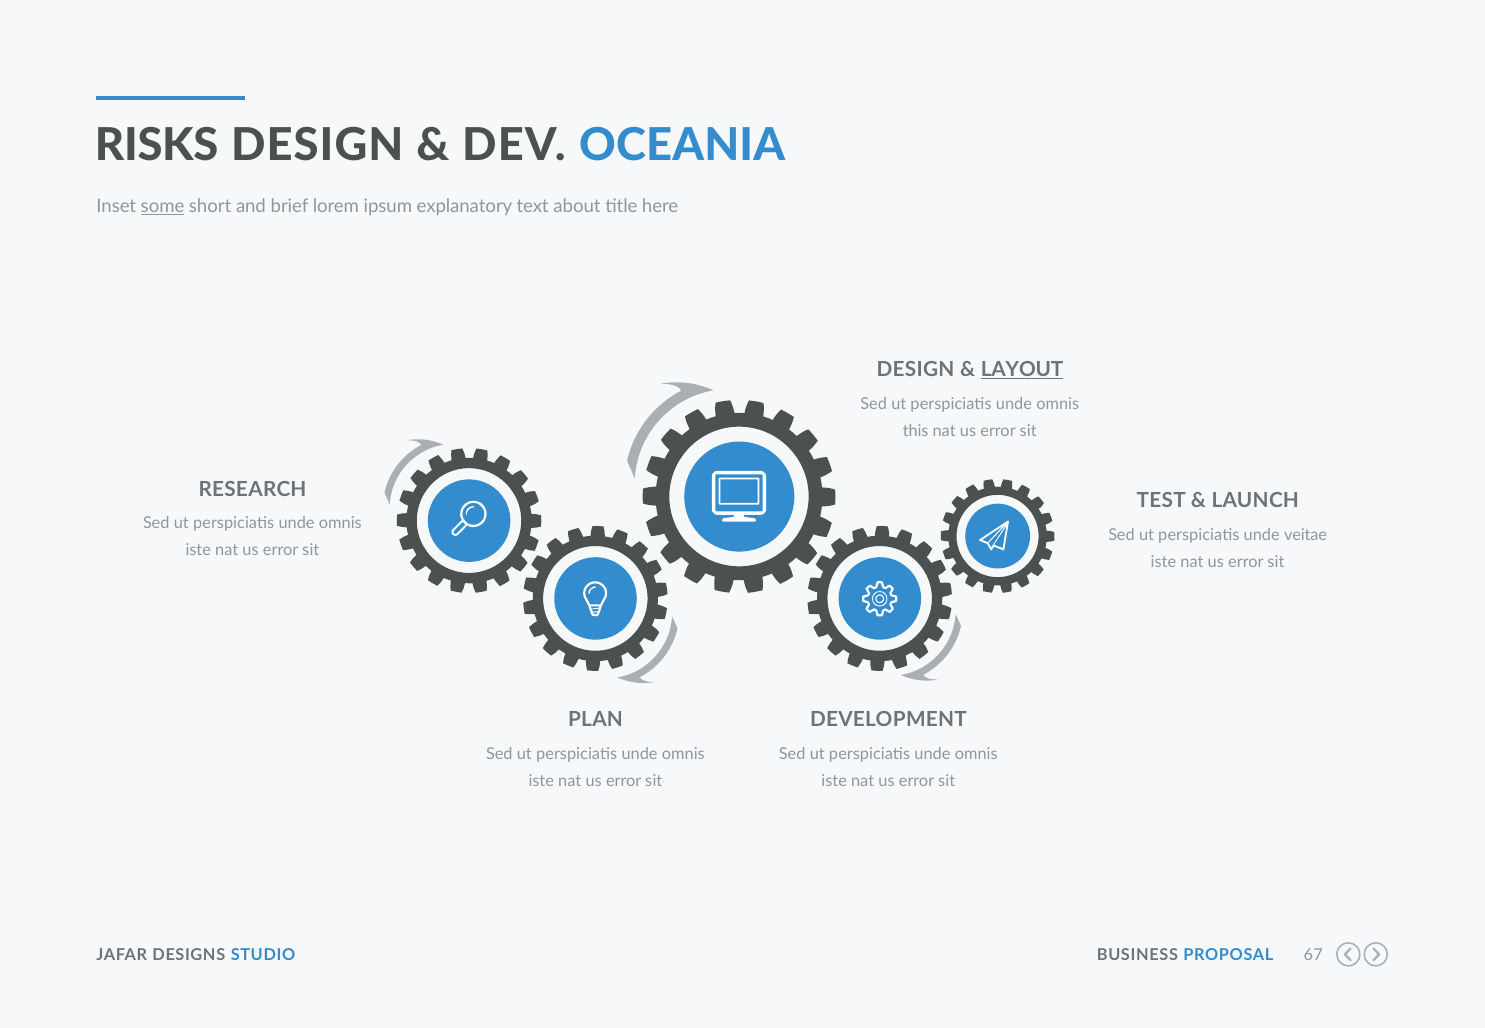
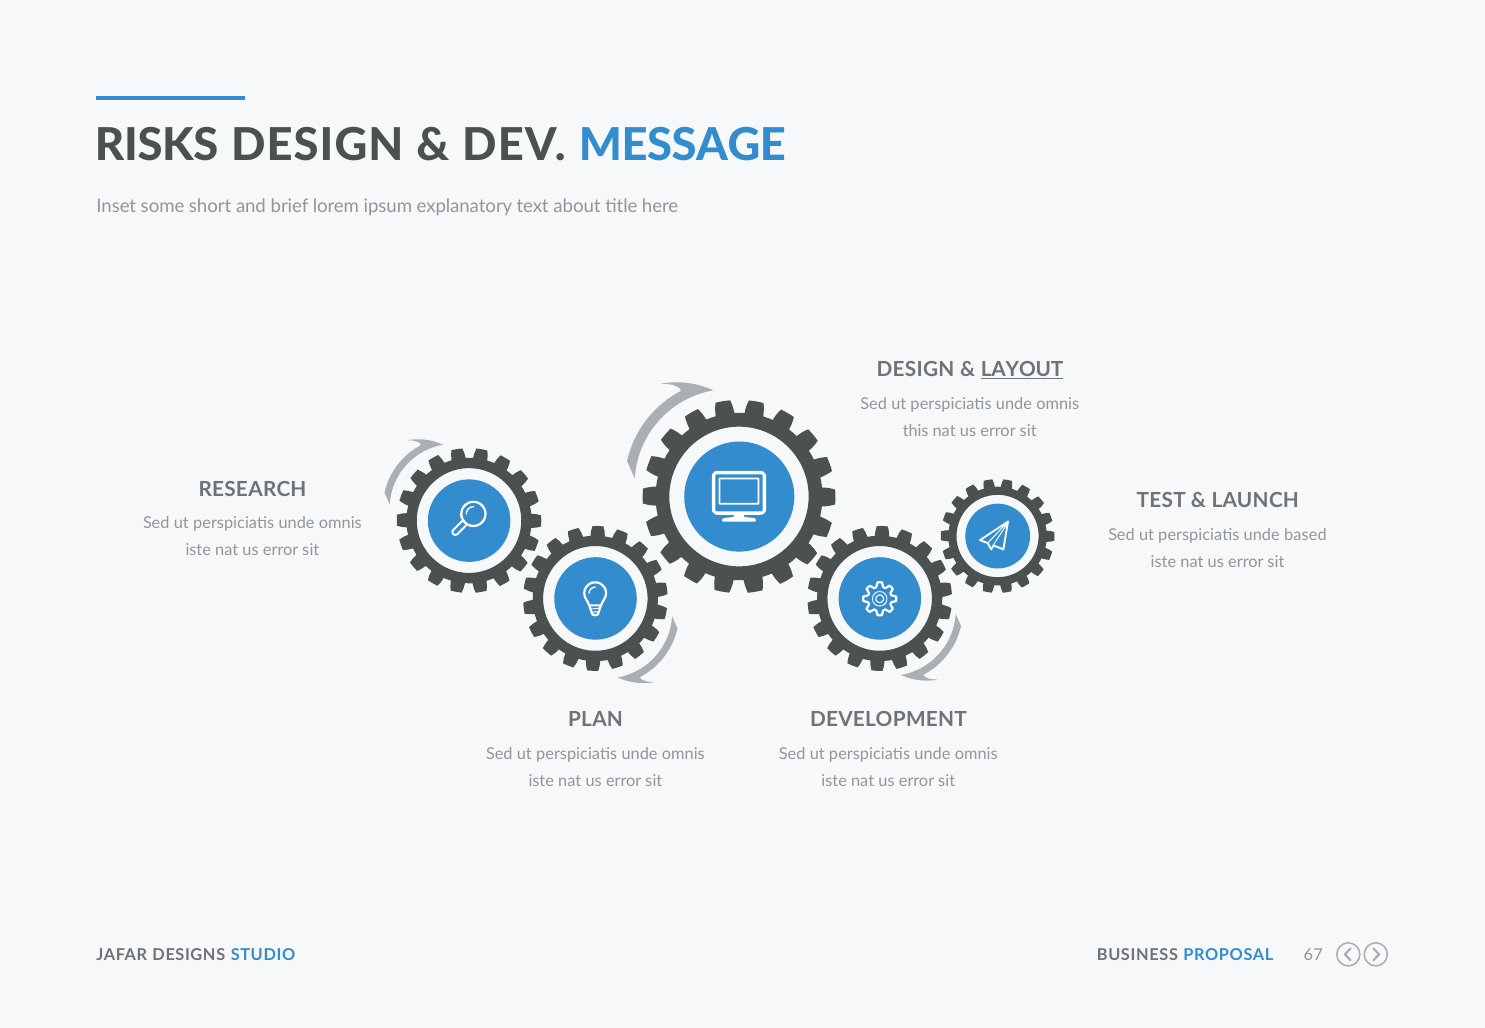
OCEANIA: OCEANIA -> MESSAGE
some underline: present -> none
veitae: veitae -> based
